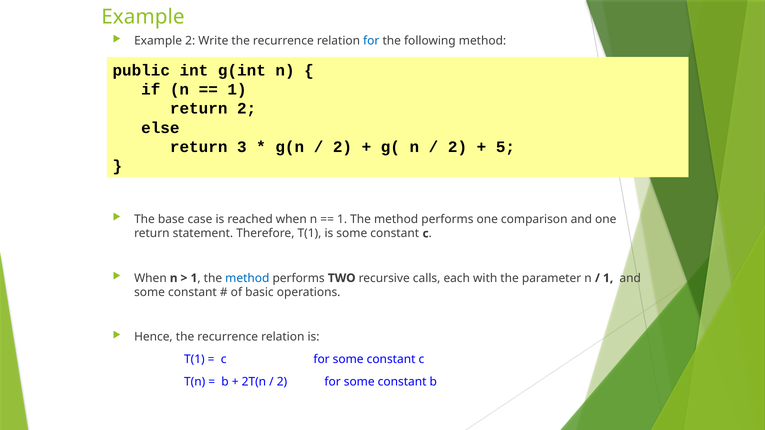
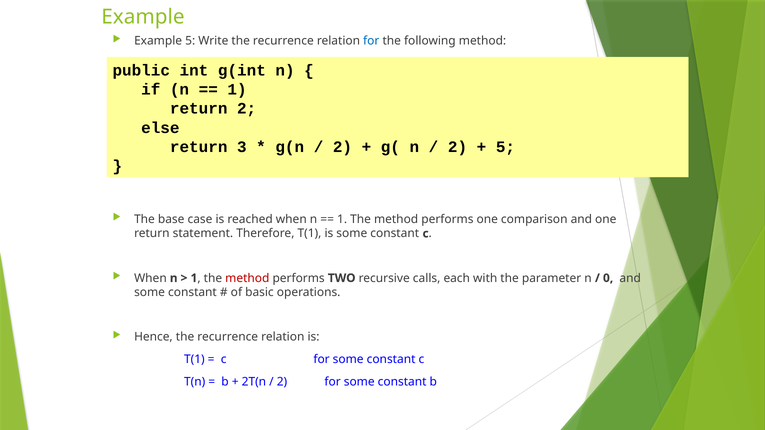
Example 2: 2 -> 5
method at (247, 278) colour: blue -> red
1 at (608, 278): 1 -> 0
